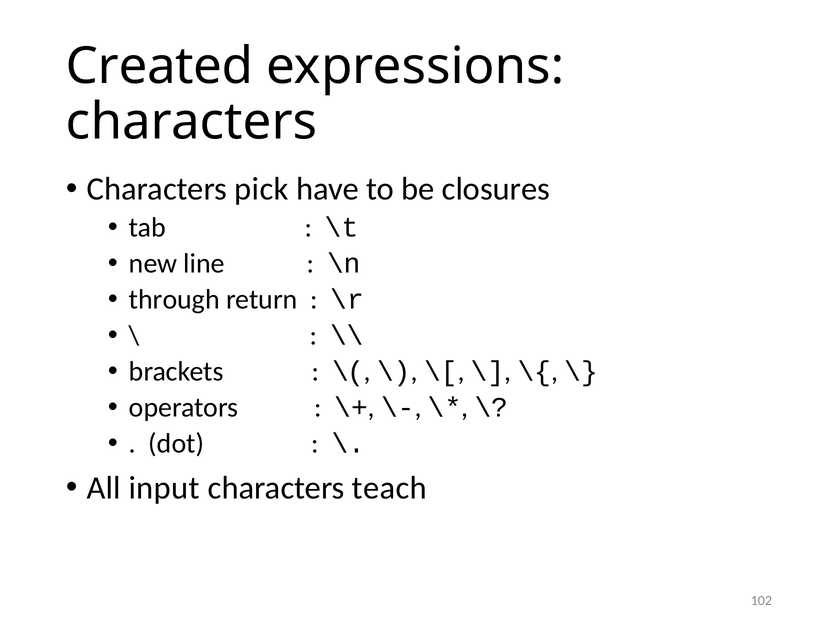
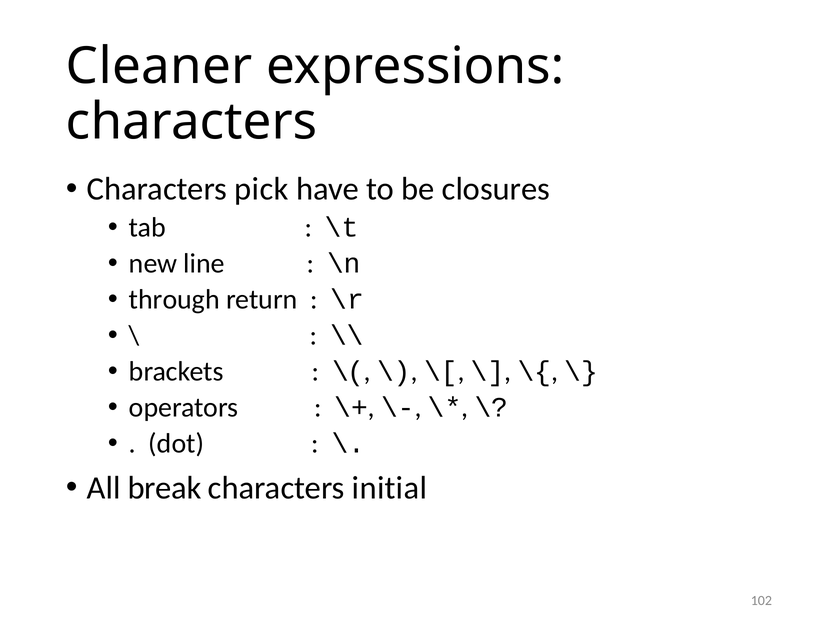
Created: Created -> Cleaner
input: input -> break
teach: teach -> initial
